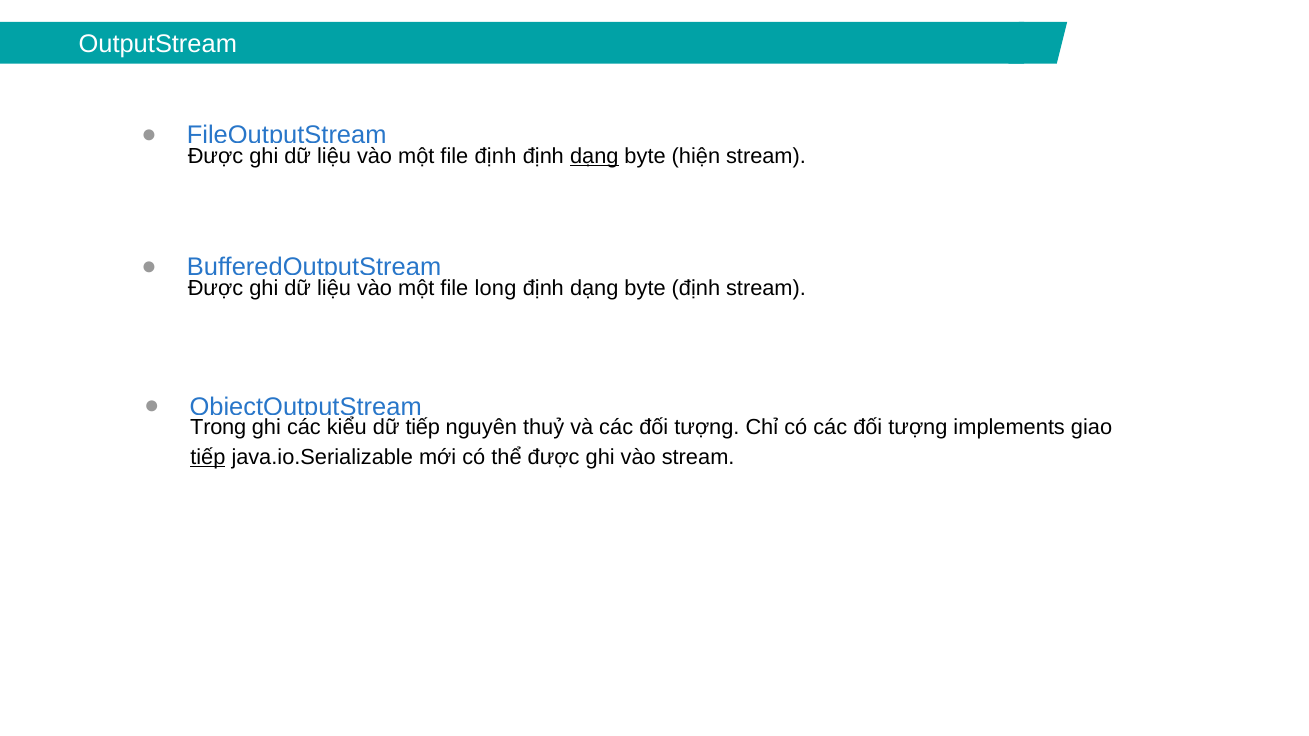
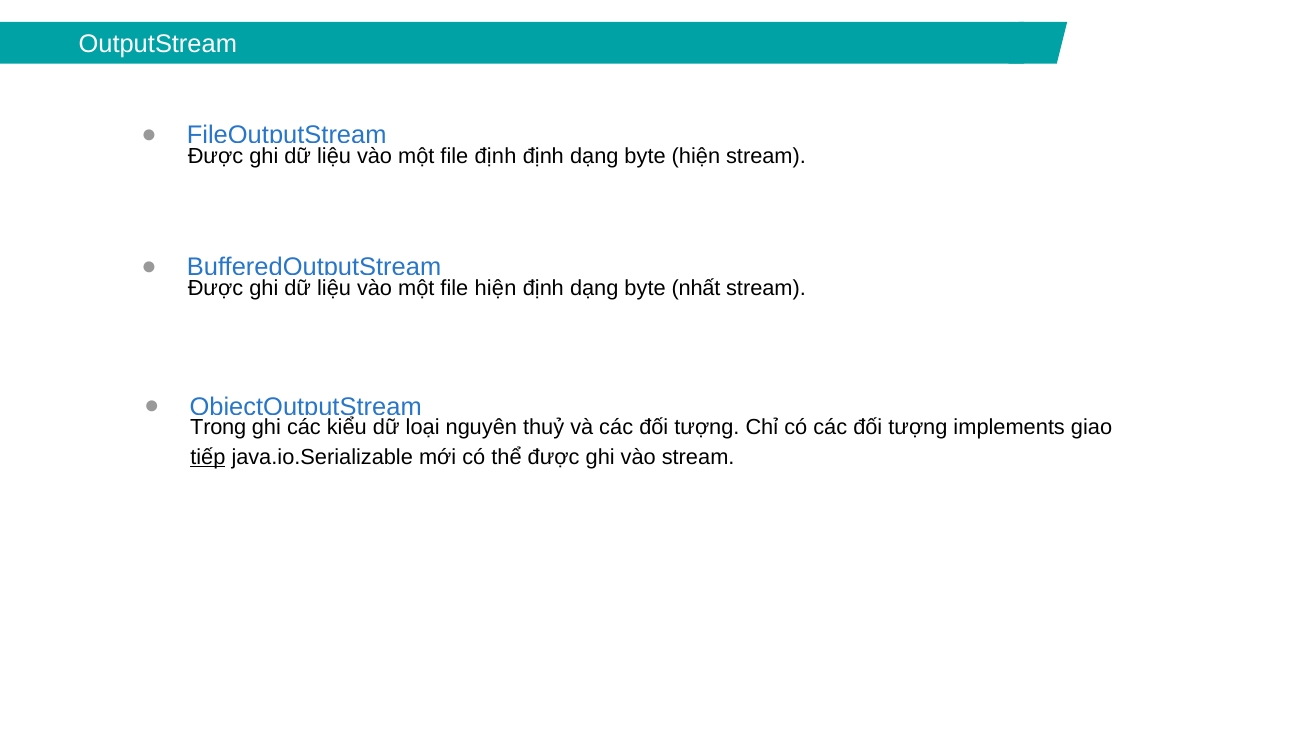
dạng at (594, 156) underline: present -> none
file long: long -> hiện
byte định: định -> nhất
dữ tiếp: tiếp -> loại
